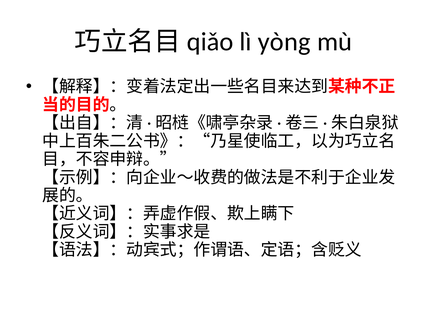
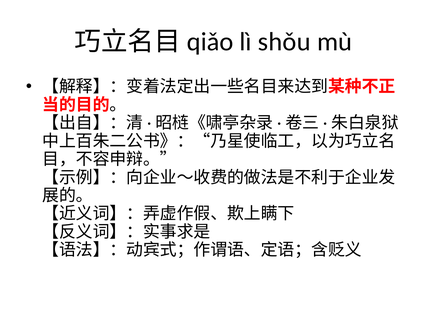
yòng: yòng -> shǒu
